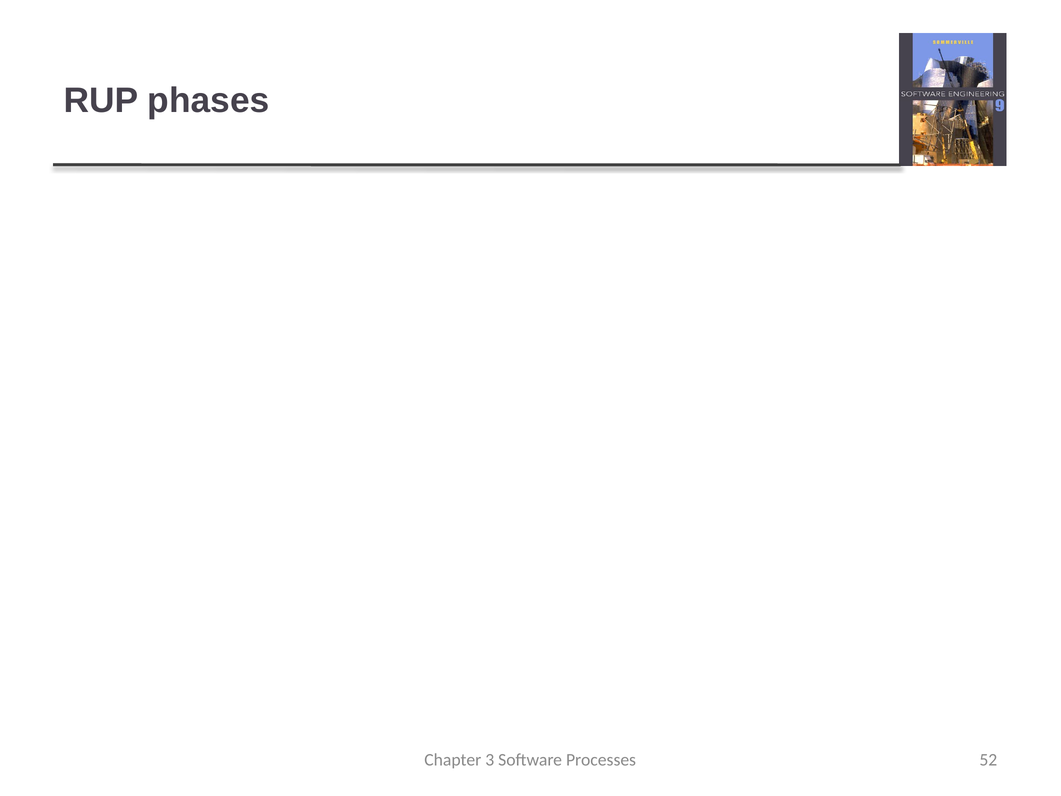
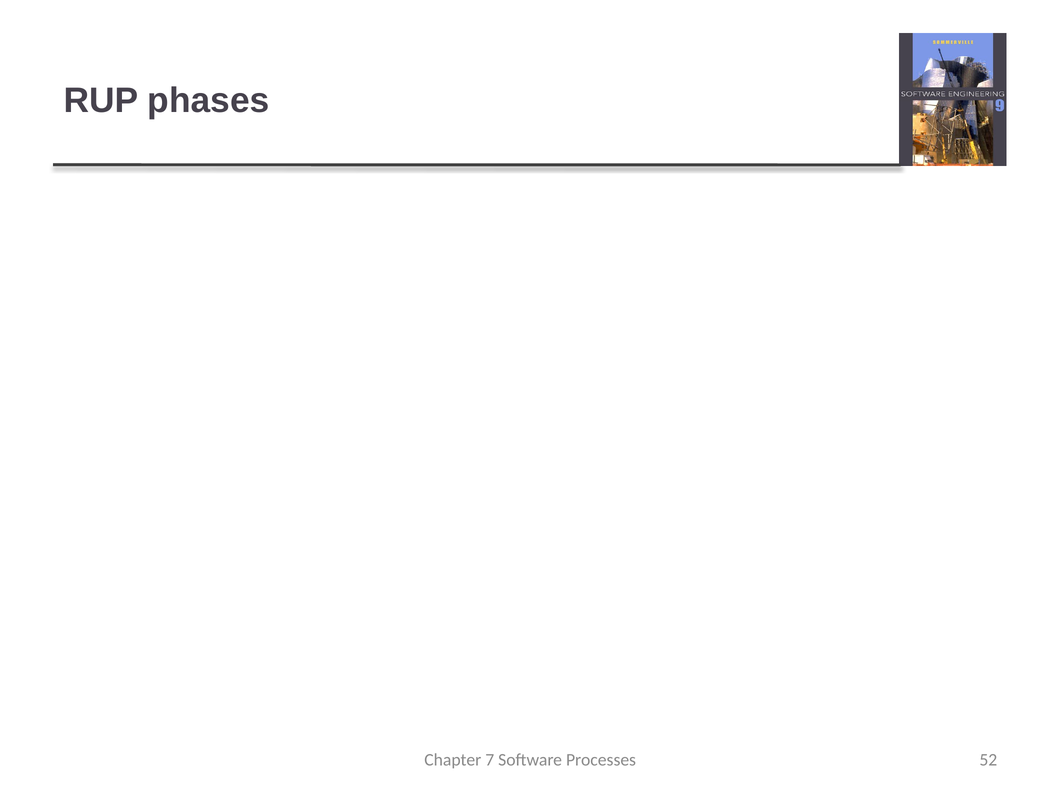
3: 3 -> 7
